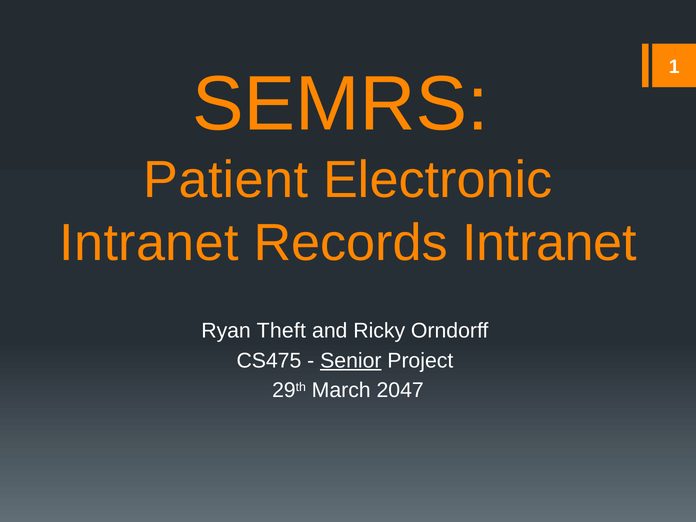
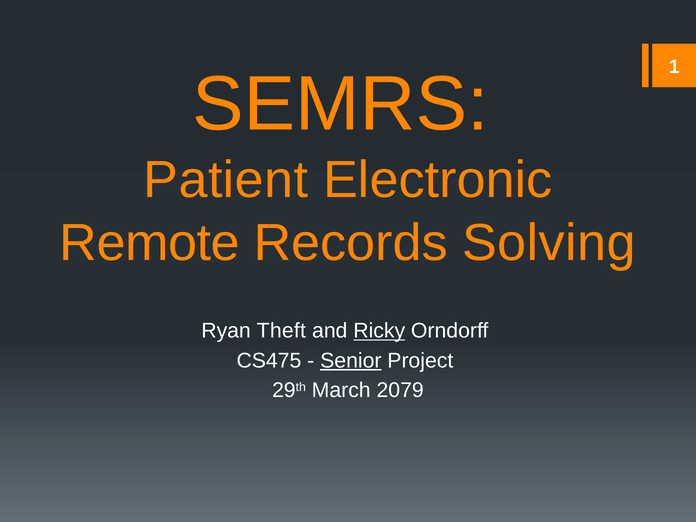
Intranet at (149, 243): Intranet -> Remote
Records Intranet: Intranet -> Solving
Ricky underline: none -> present
2047: 2047 -> 2079
